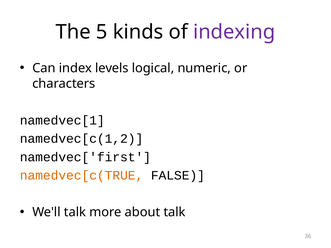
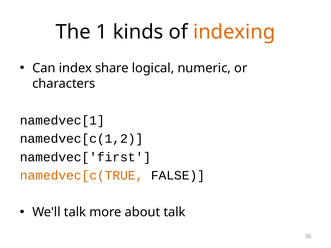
5: 5 -> 1
indexing colour: purple -> orange
levels: levels -> share
